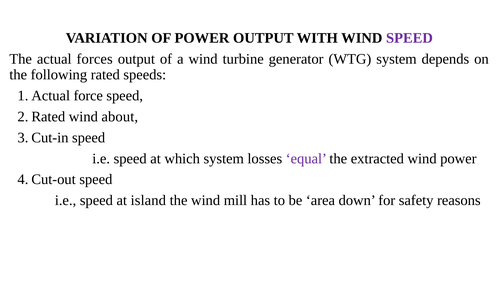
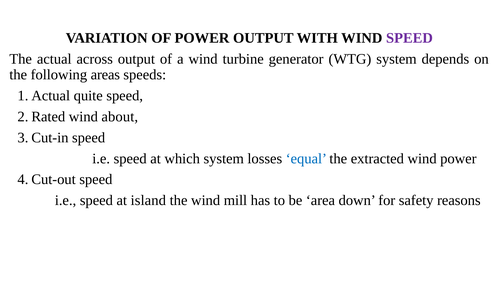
forces: forces -> across
rated: rated -> areas
force: force -> quite
equal colour: purple -> blue
